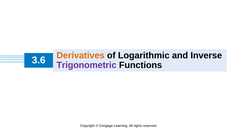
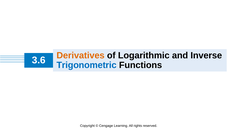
Trigonometric colour: purple -> blue
